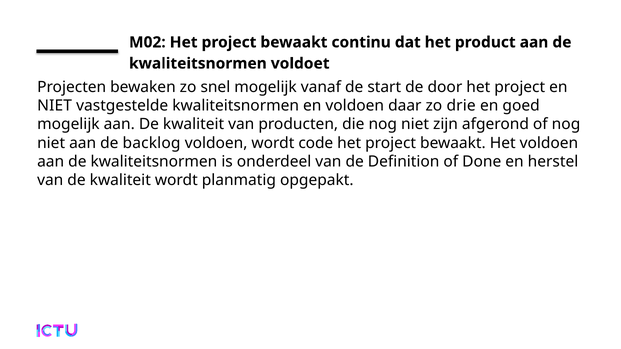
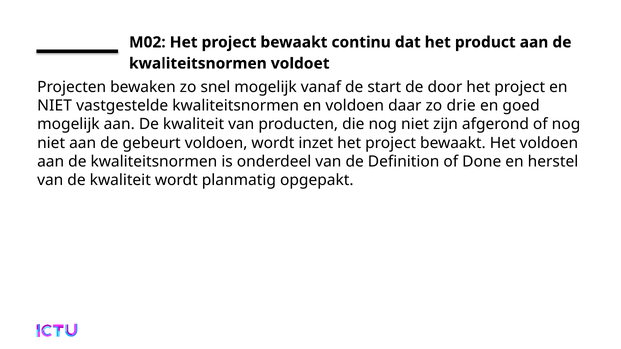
backlog: backlog -> gebeurt
code: code -> inzet
